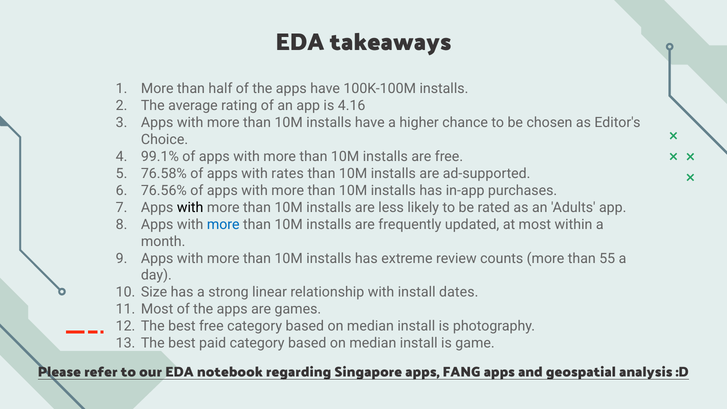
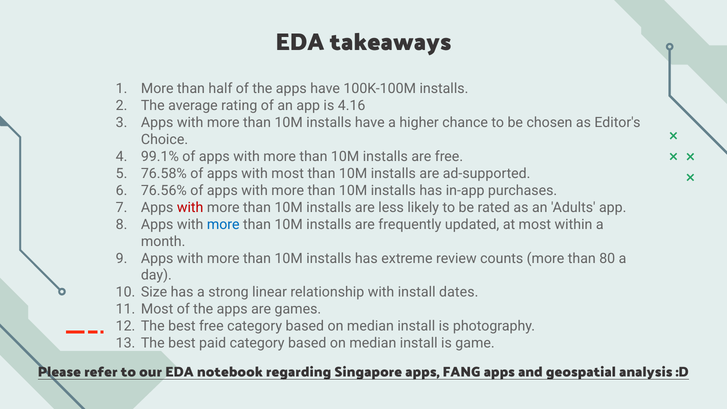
with rates: rates -> most
with at (190, 207) colour: black -> red
55: 55 -> 80
